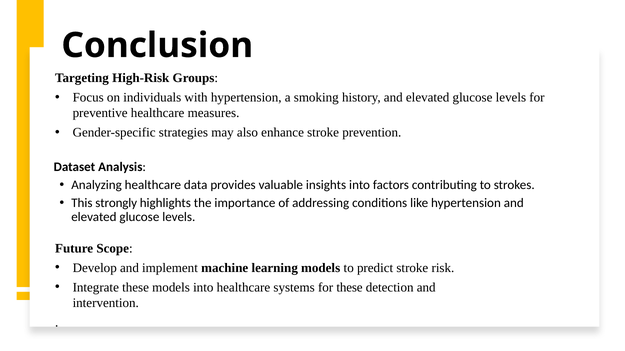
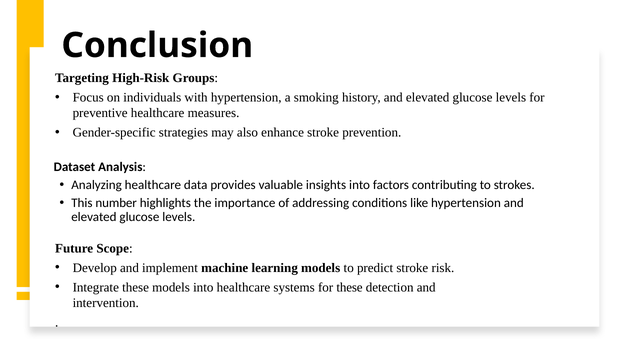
strongly: strongly -> number
